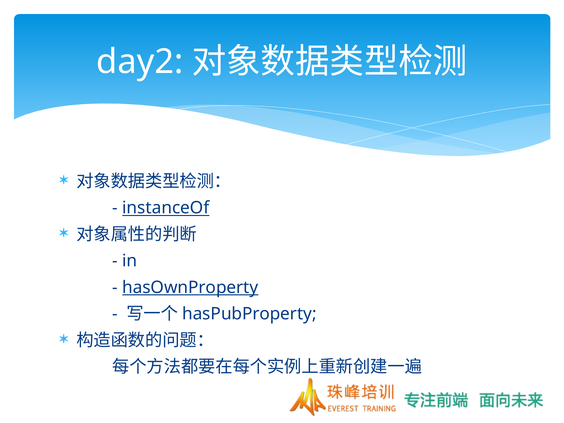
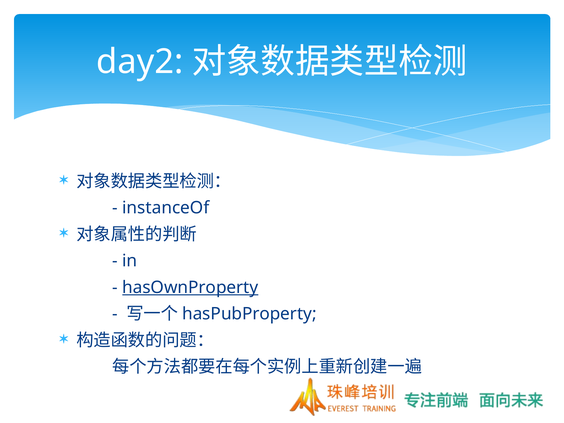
instanceOf underline: present -> none
